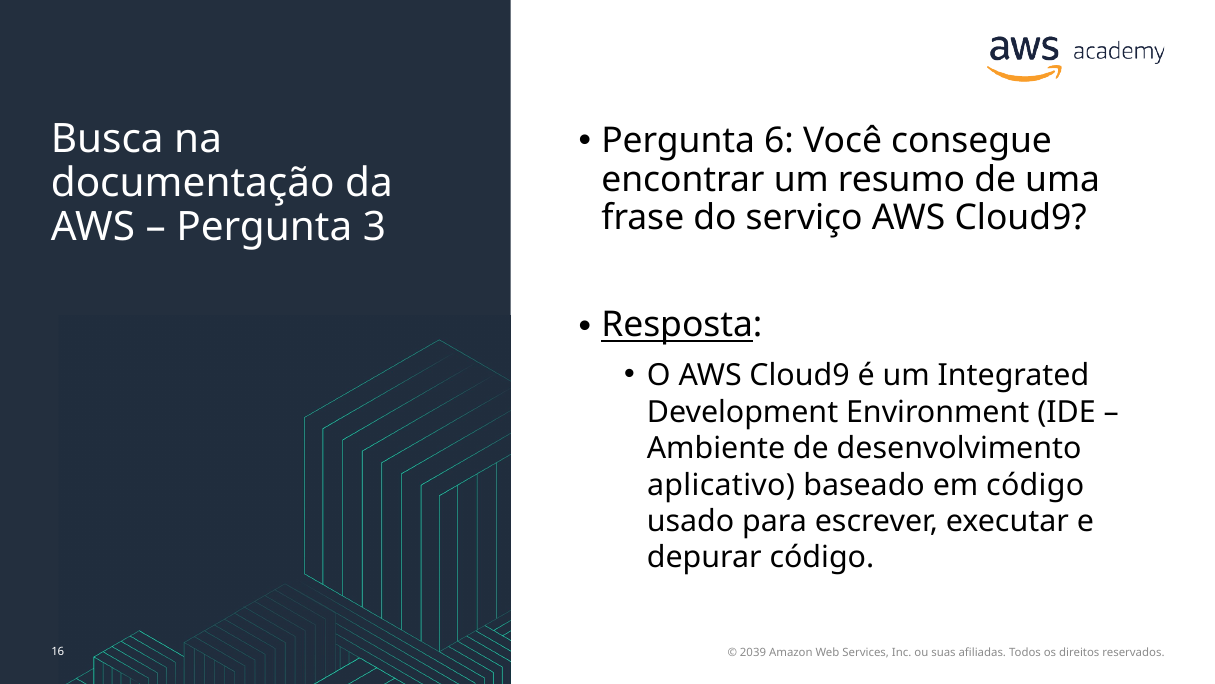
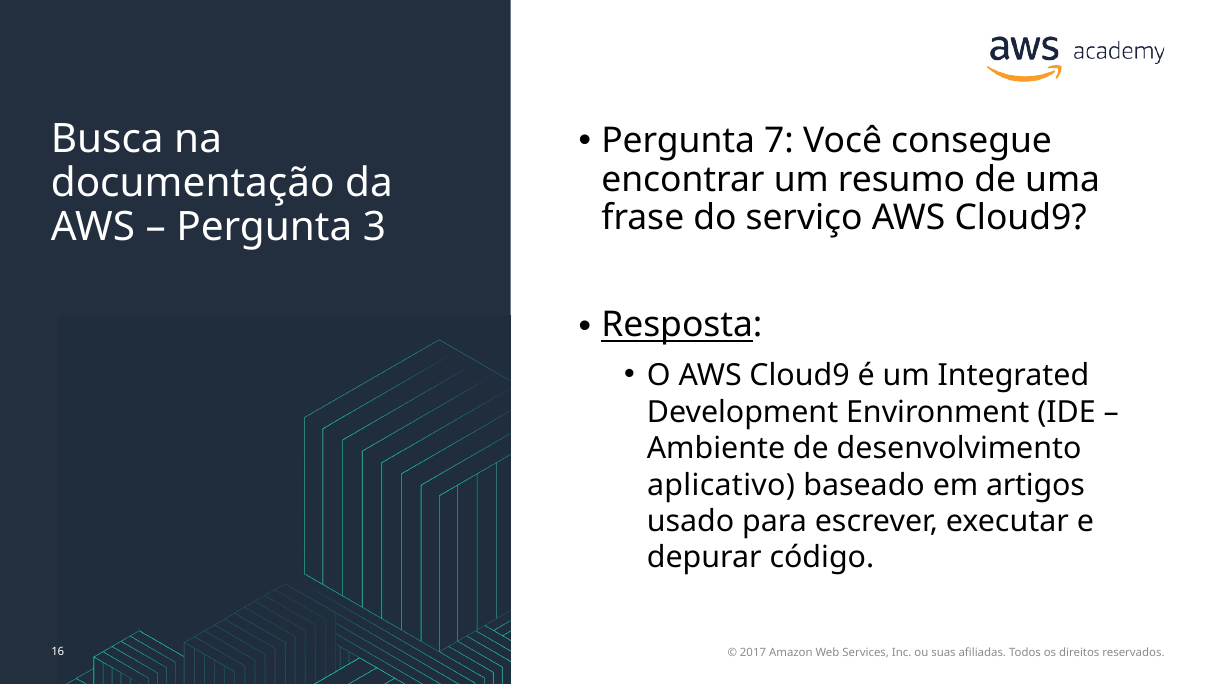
6: 6 -> 7
em código: código -> artigos
2039: 2039 -> 2017
